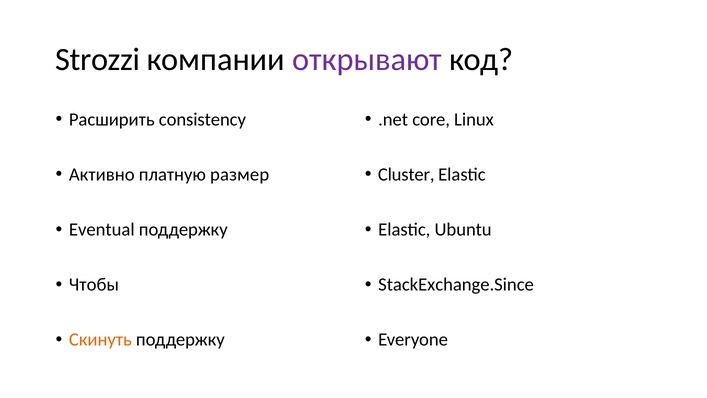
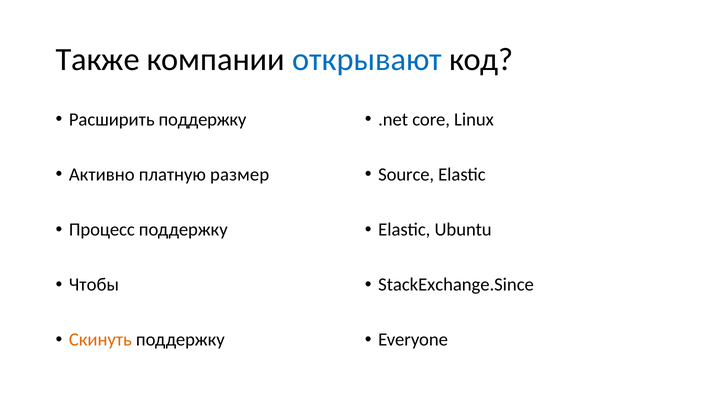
Strozzi: Strozzi -> Также
открывают colour: purple -> blue
Расширить consistency: consistency -> поддержку
Cluster: Cluster -> Source
Eventual: Eventual -> Процесс
